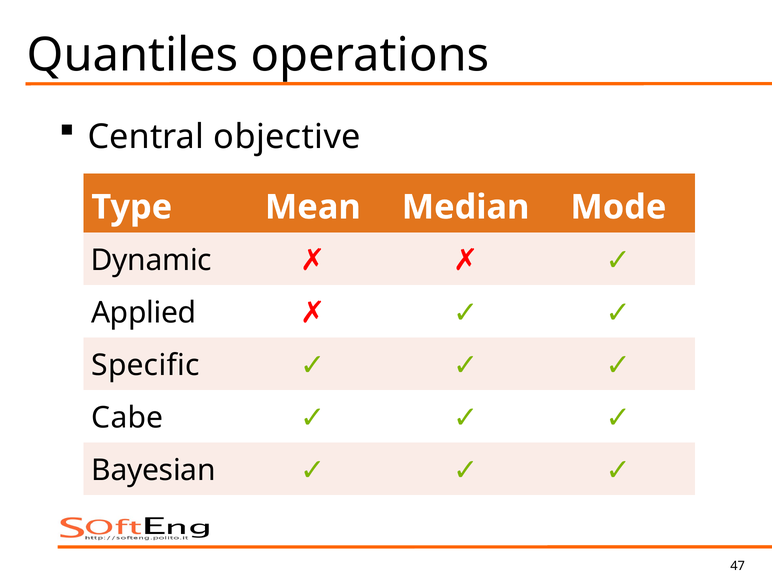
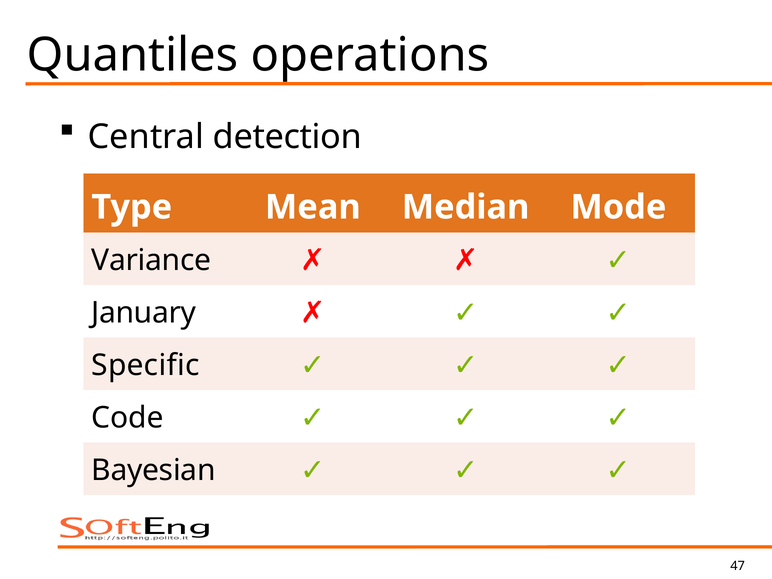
objective: objective -> detection
Dynamic: Dynamic -> Variance
Applied: Applied -> January
Cabe: Cabe -> Code
